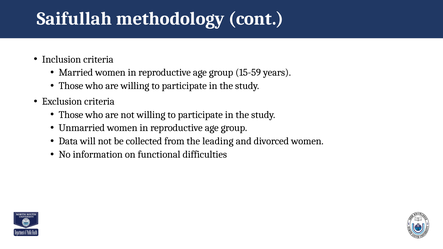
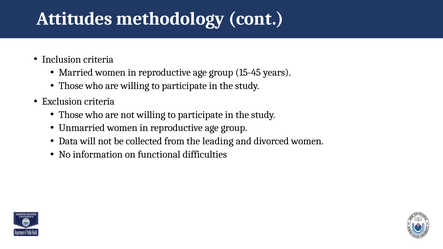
Saifullah: Saifullah -> Attitudes
15-59: 15-59 -> 15-45
